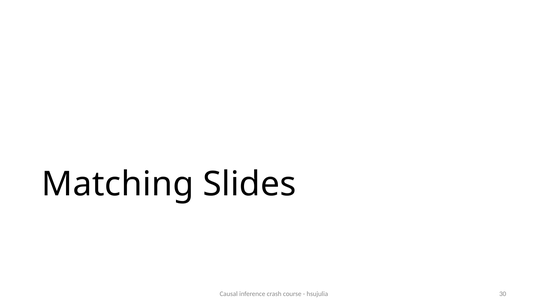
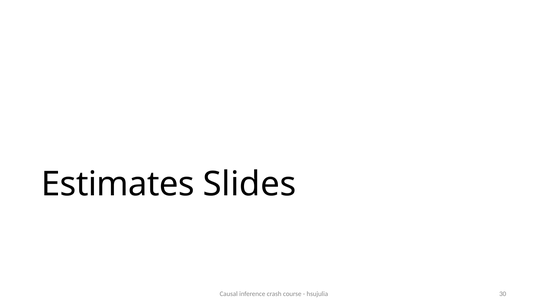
Matching: Matching -> Estimates
